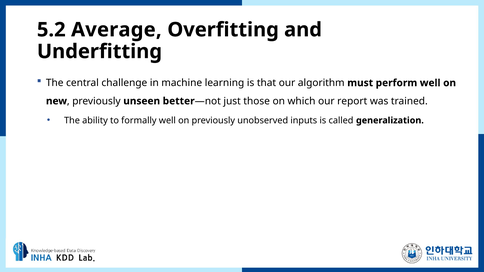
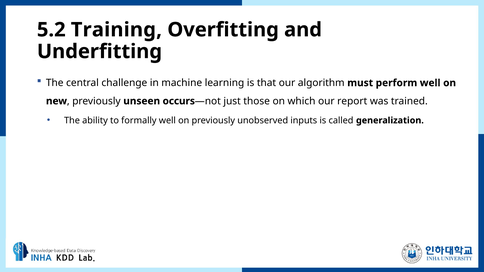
Average: Average -> Training
better: better -> occurs
